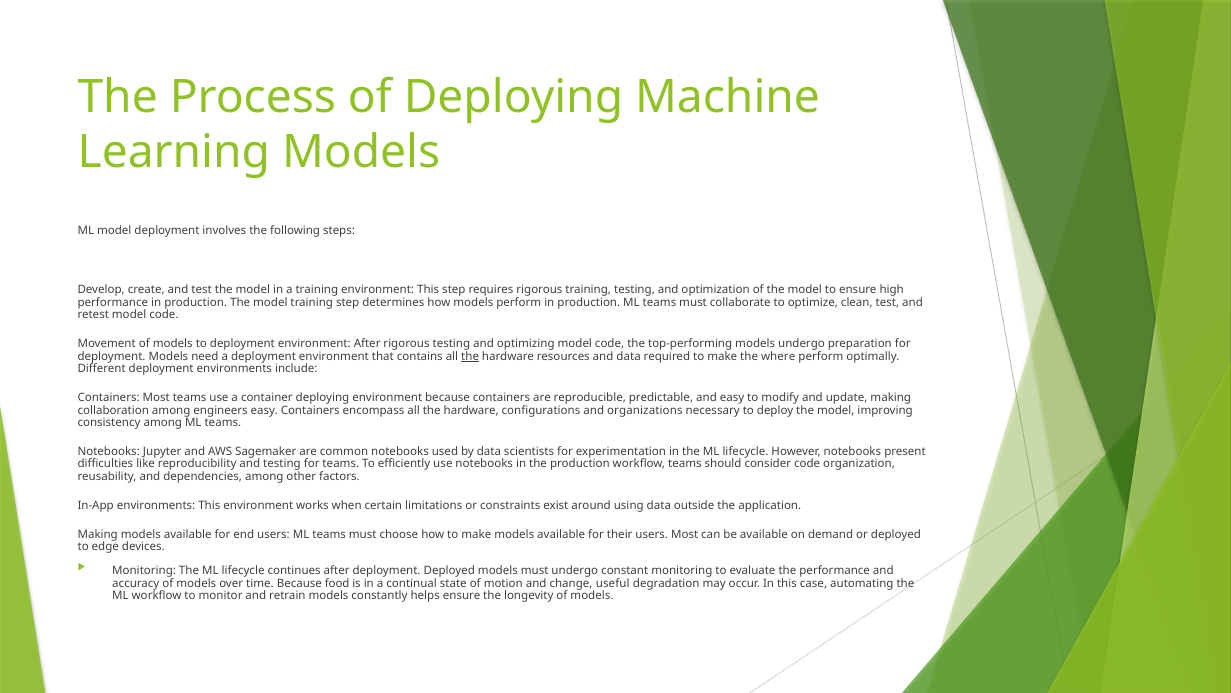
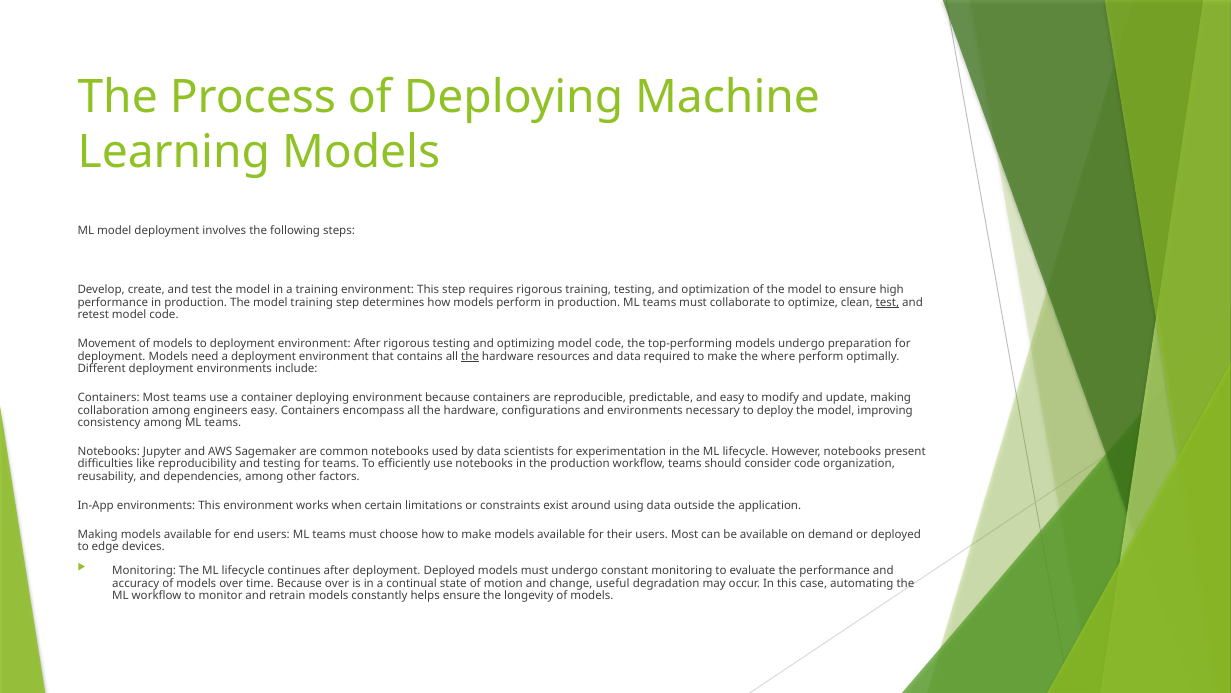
test at (887, 302) underline: none -> present
and organizations: organizations -> environments
Because food: food -> over
